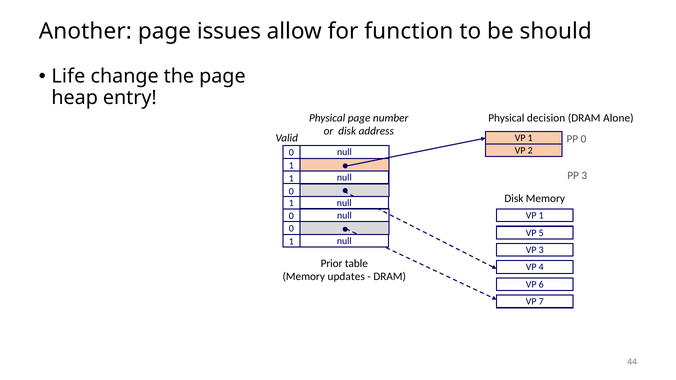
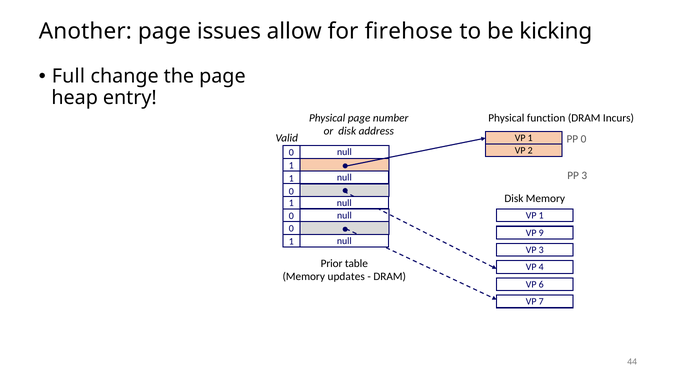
function: function -> firehose
should: should -> kicking
Life: Life -> Full
decision: decision -> function
Alone: Alone -> Incurs
5: 5 -> 9
